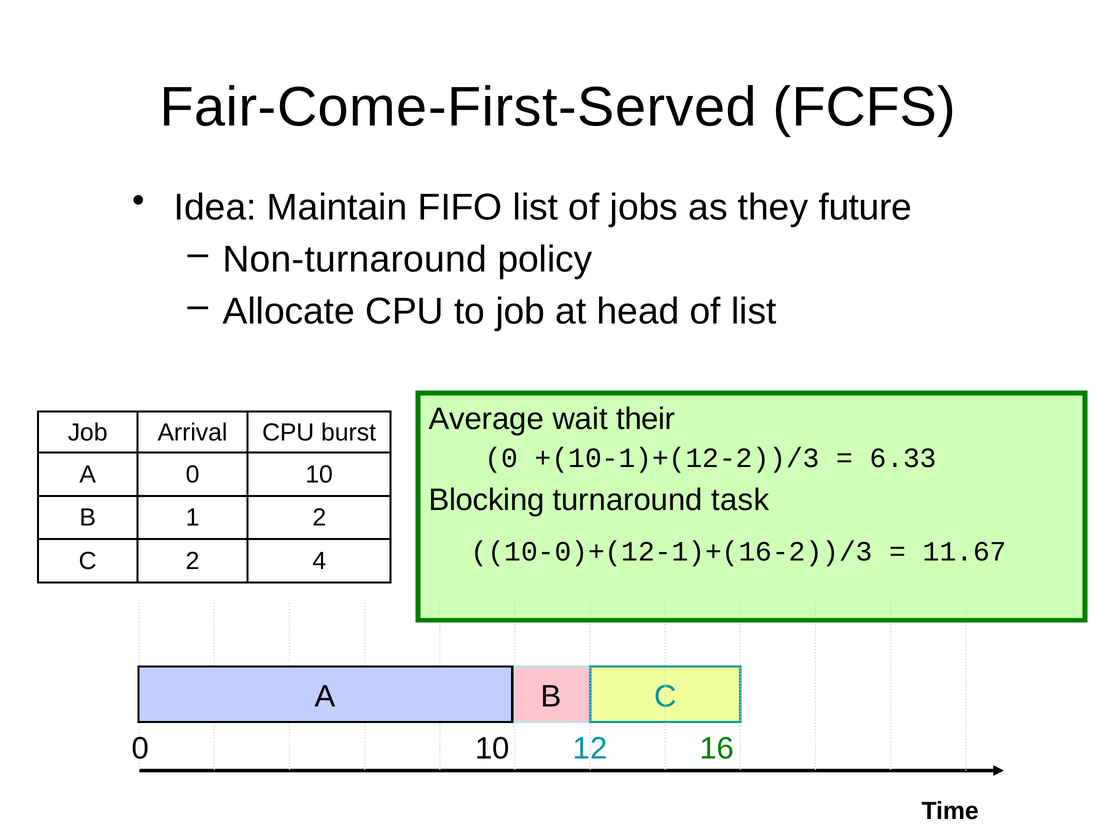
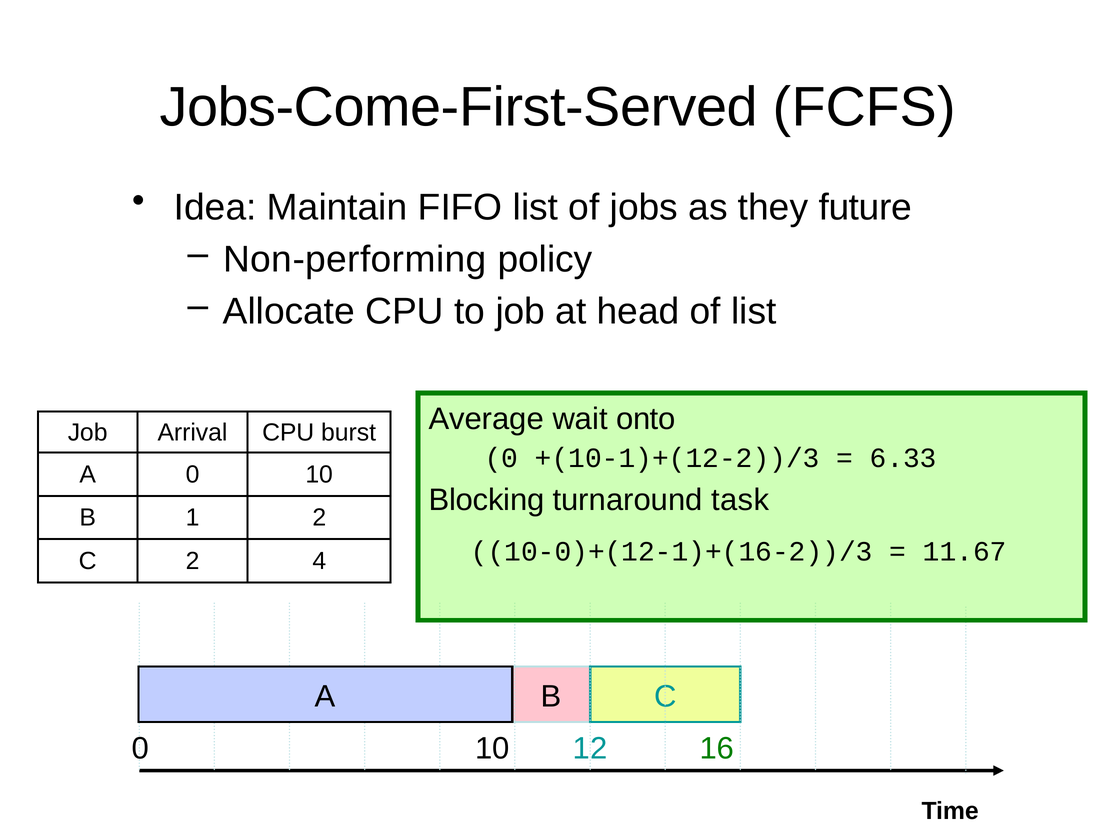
Fair-Come-First-Served: Fair-Come-First-Served -> Jobs-Come-First-Served
Non-turnaround: Non-turnaround -> Non-performing
their: their -> onto
